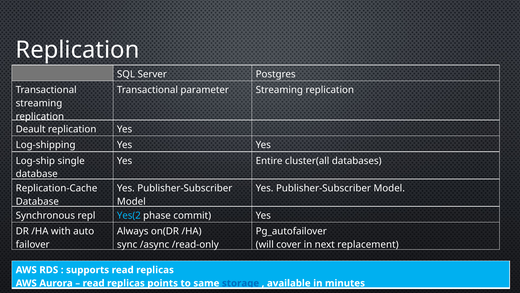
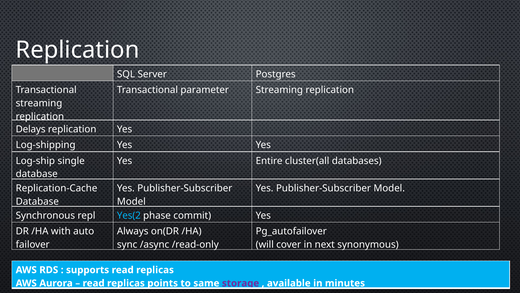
Deault: Deault -> Delays
replacement: replacement -> synonymous
storage colour: blue -> purple
